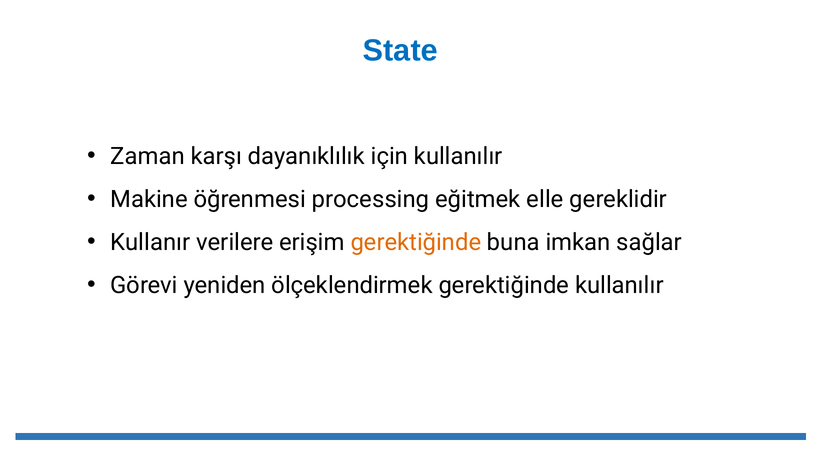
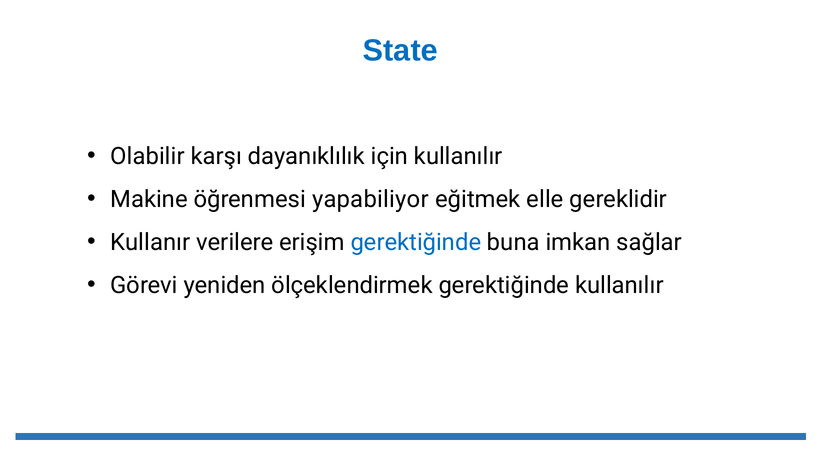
Zaman: Zaman -> Olabilir
processing: processing -> yapabiliyor
gerektiğinde at (416, 243) colour: orange -> blue
